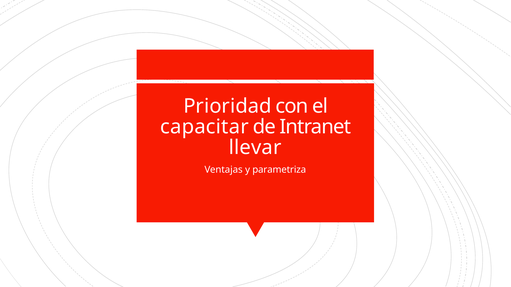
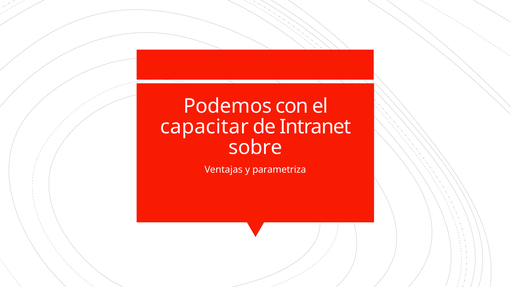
Prioridad: Prioridad -> Podemos
llevar: llevar -> sobre
